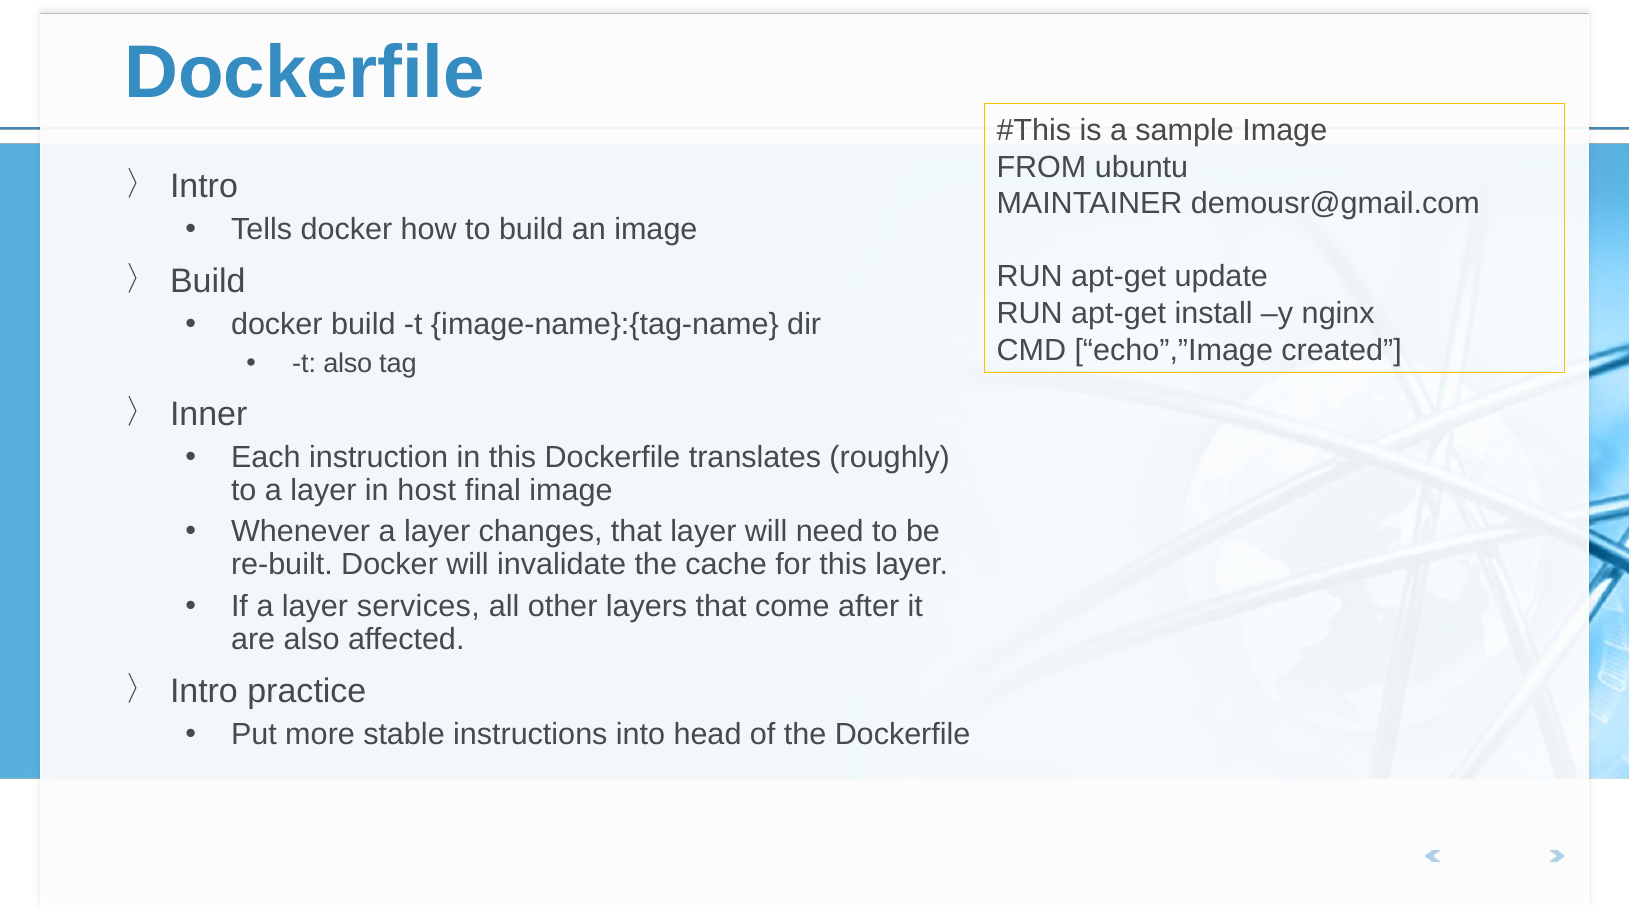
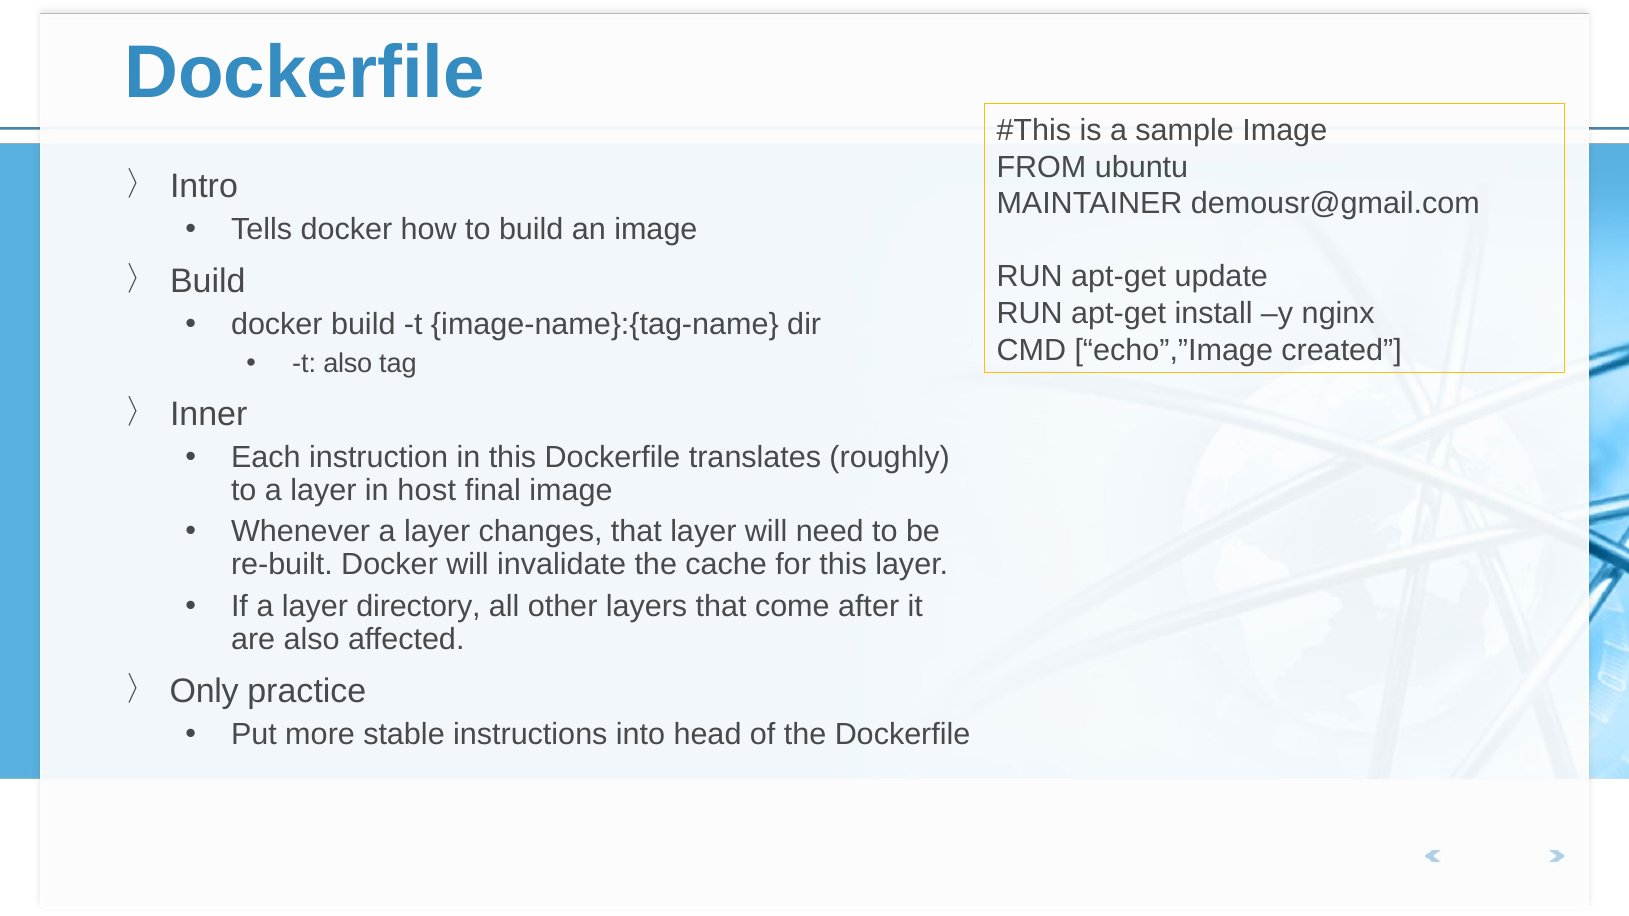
services: services -> directory
Intro at (204, 691): Intro -> Only
